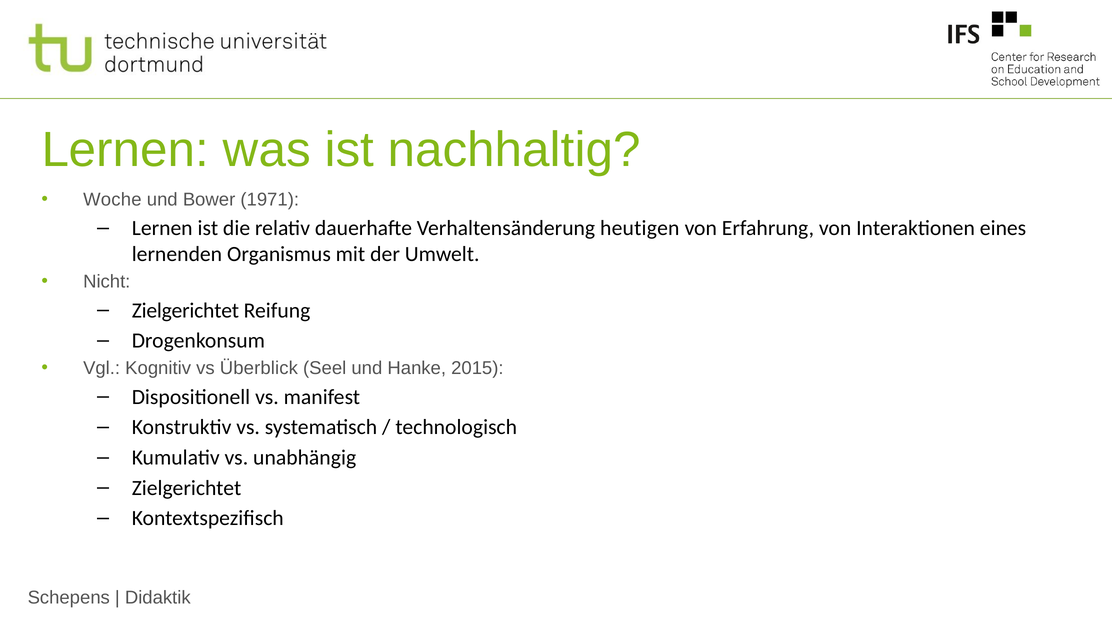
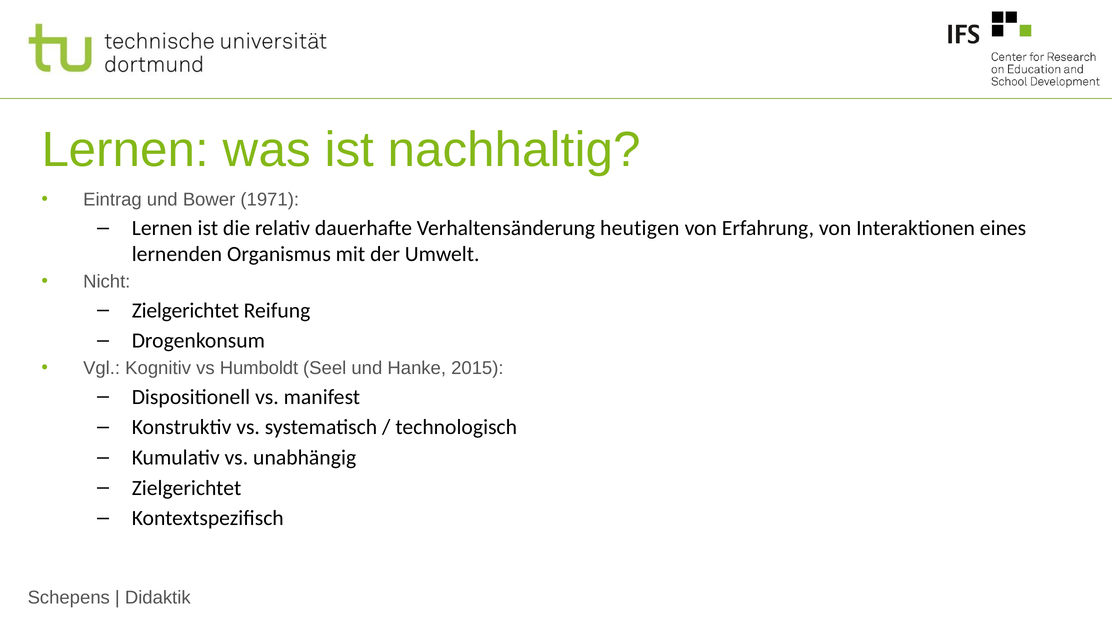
Woche: Woche -> Eintrag
Überblick: Überblick -> Humboldt
